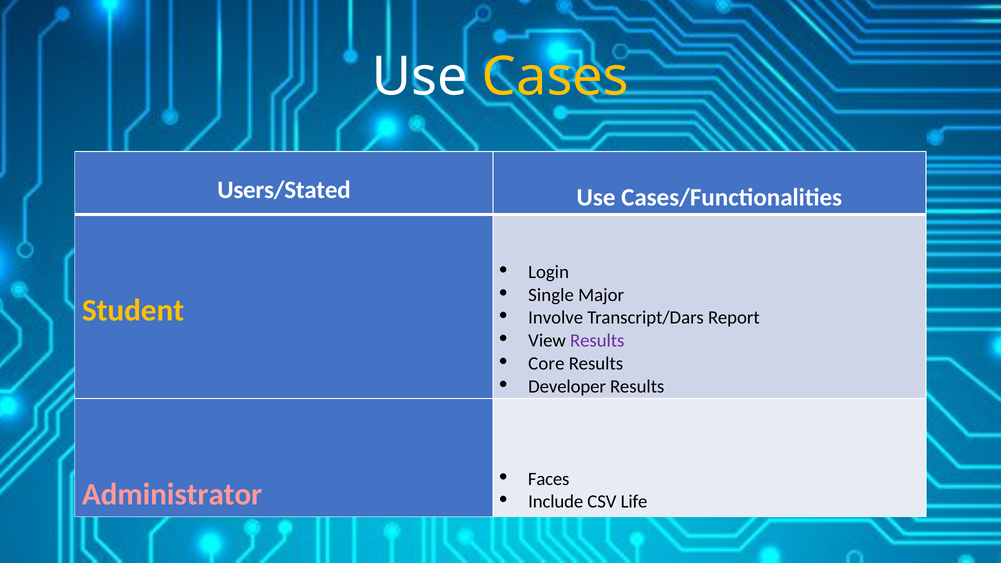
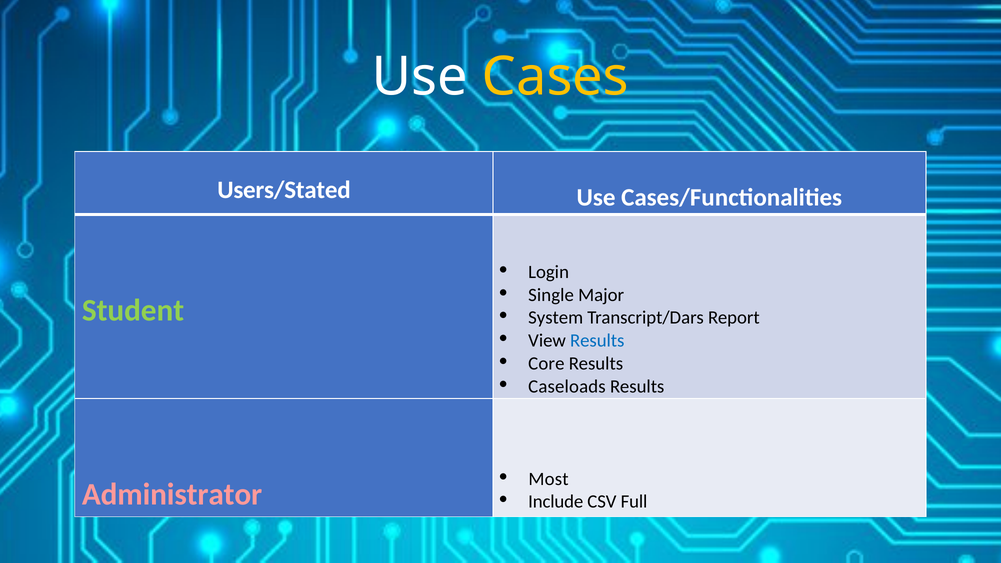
Student colour: yellow -> light green
Involve: Involve -> System
Results at (597, 341) colour: purple -> blue
Developer: Developer -> Caseloads
Faces: Faces -> Most
Life: Life -> Full
